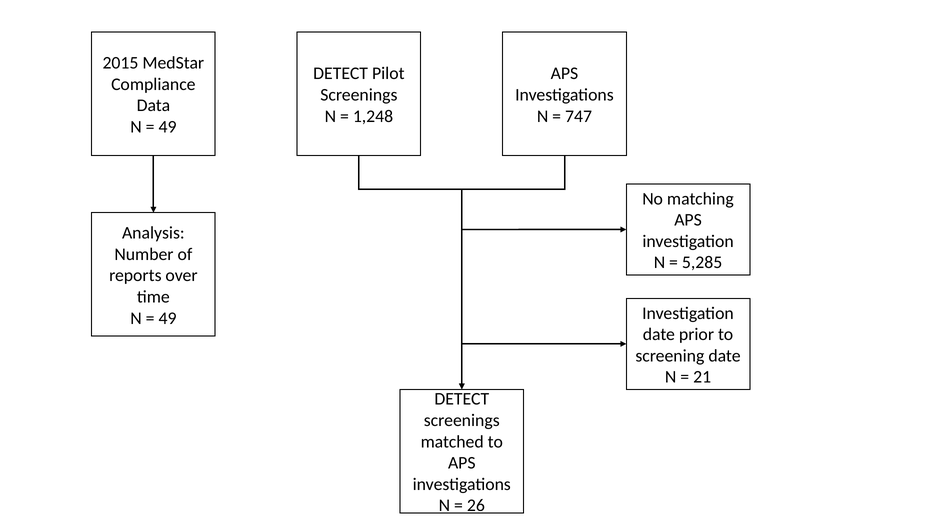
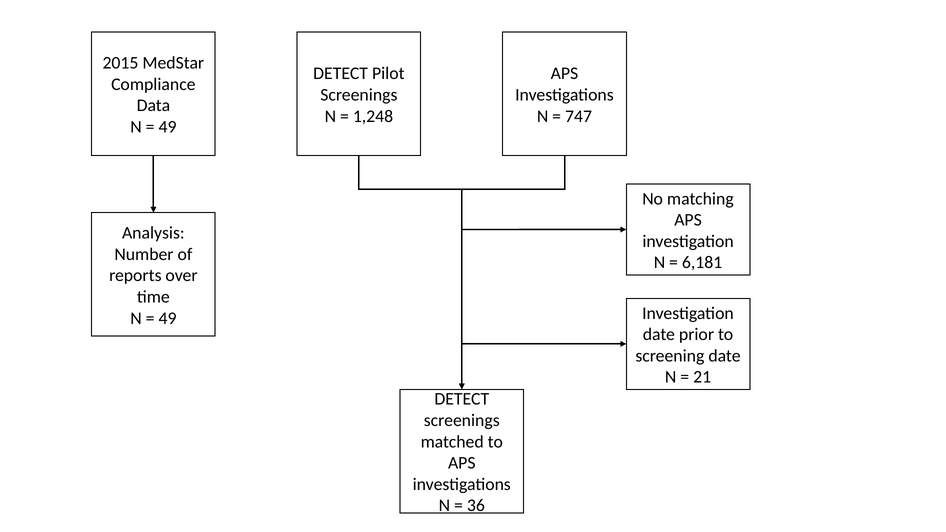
5,285: 5,285 -> 6,181
26: 26 -> 36
